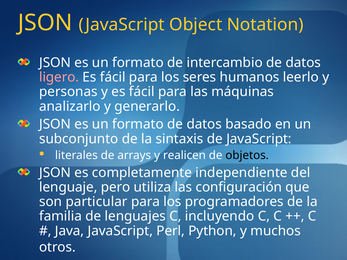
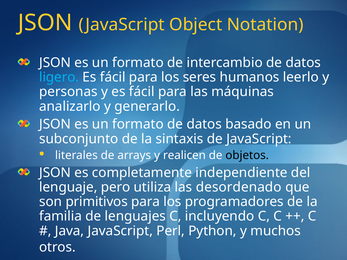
ligero colour: pink -> light blue
configuración: configuración -> desordenado
particular: particular -> primitivos
